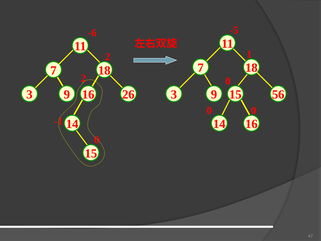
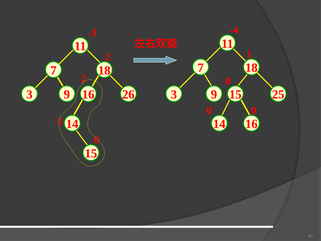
-5: -5 -> -4
-6: -6 -> -3
56: 56 -> 25
